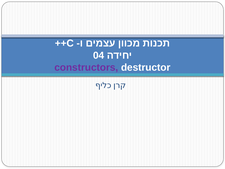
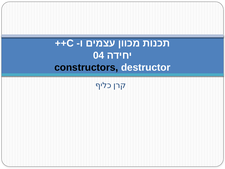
constructors colour: purple -> black
